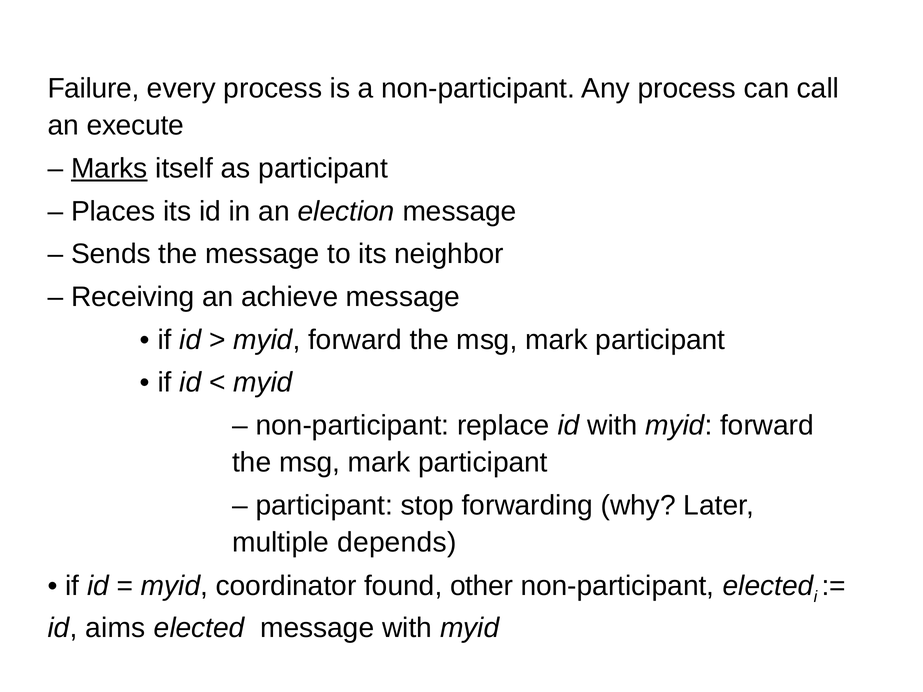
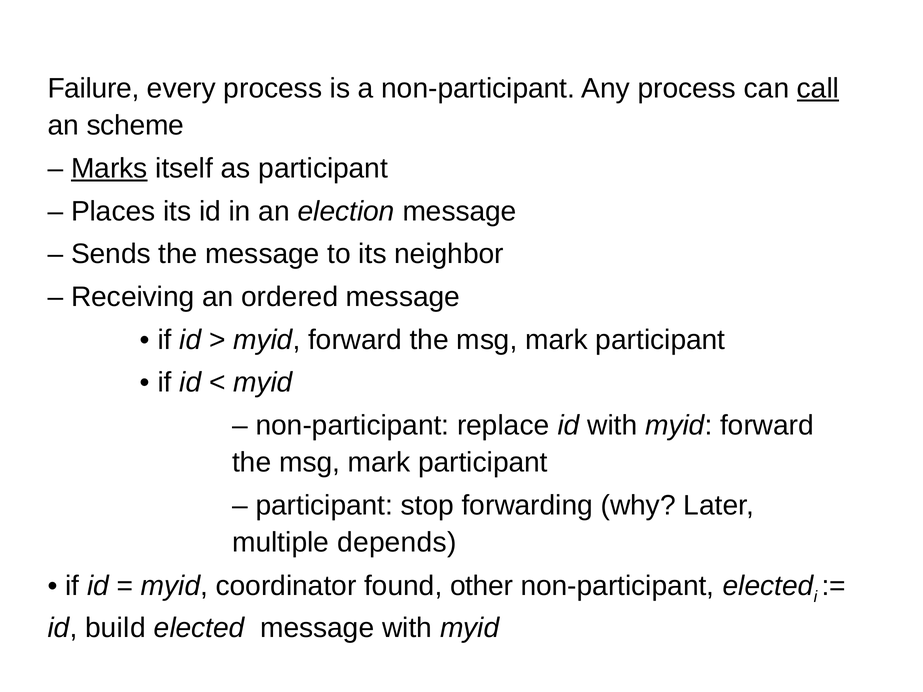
call underline: none -> present
execute: execute -> scheme
achieve: achieve -> ordered
aims: aims -> build
